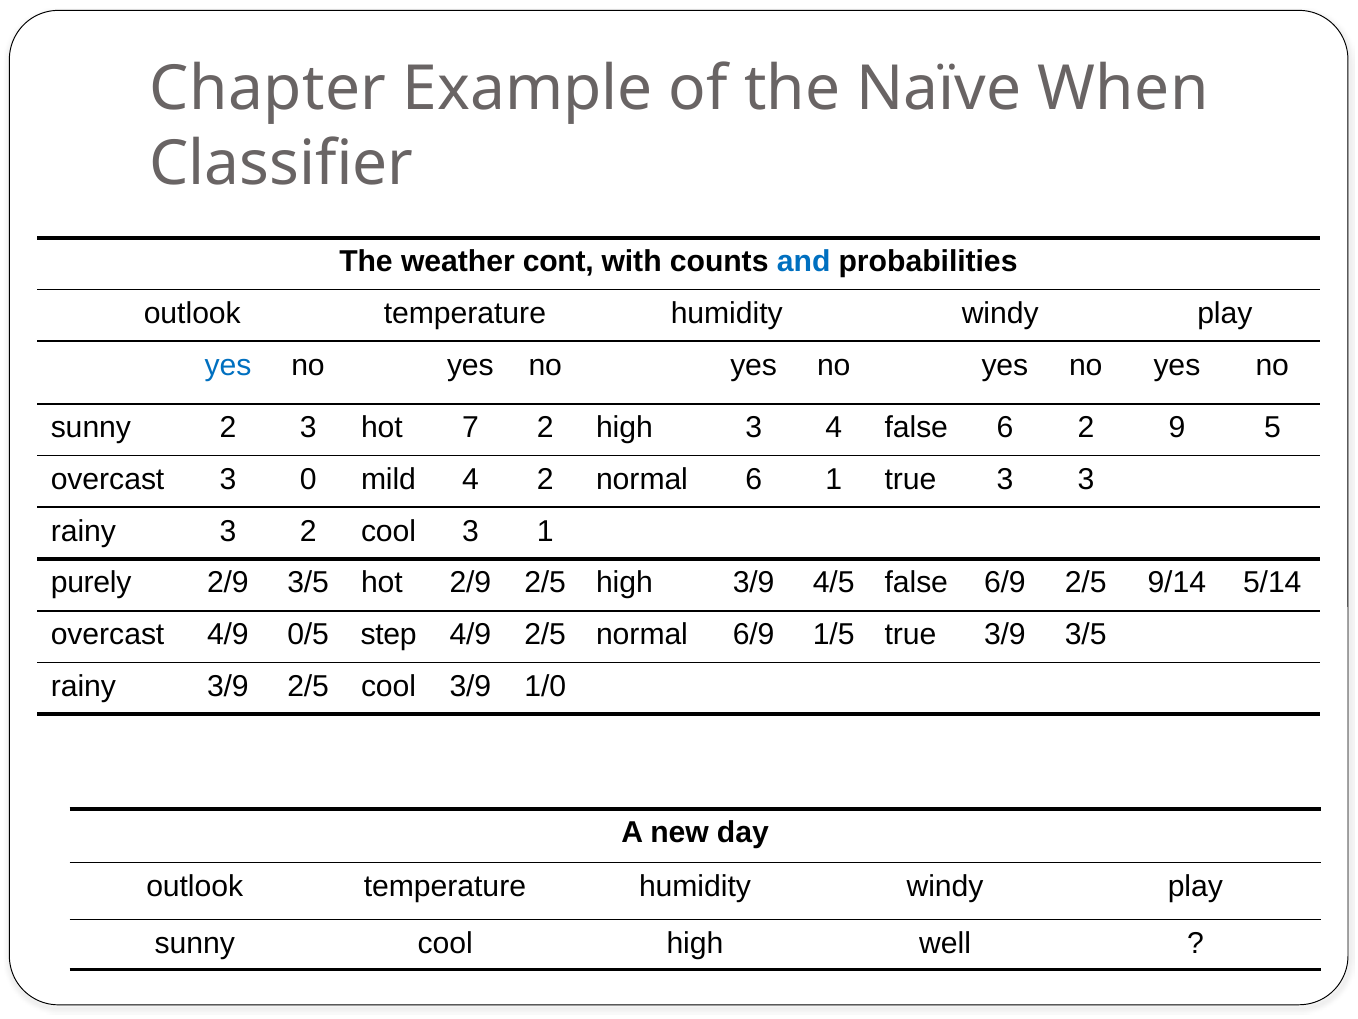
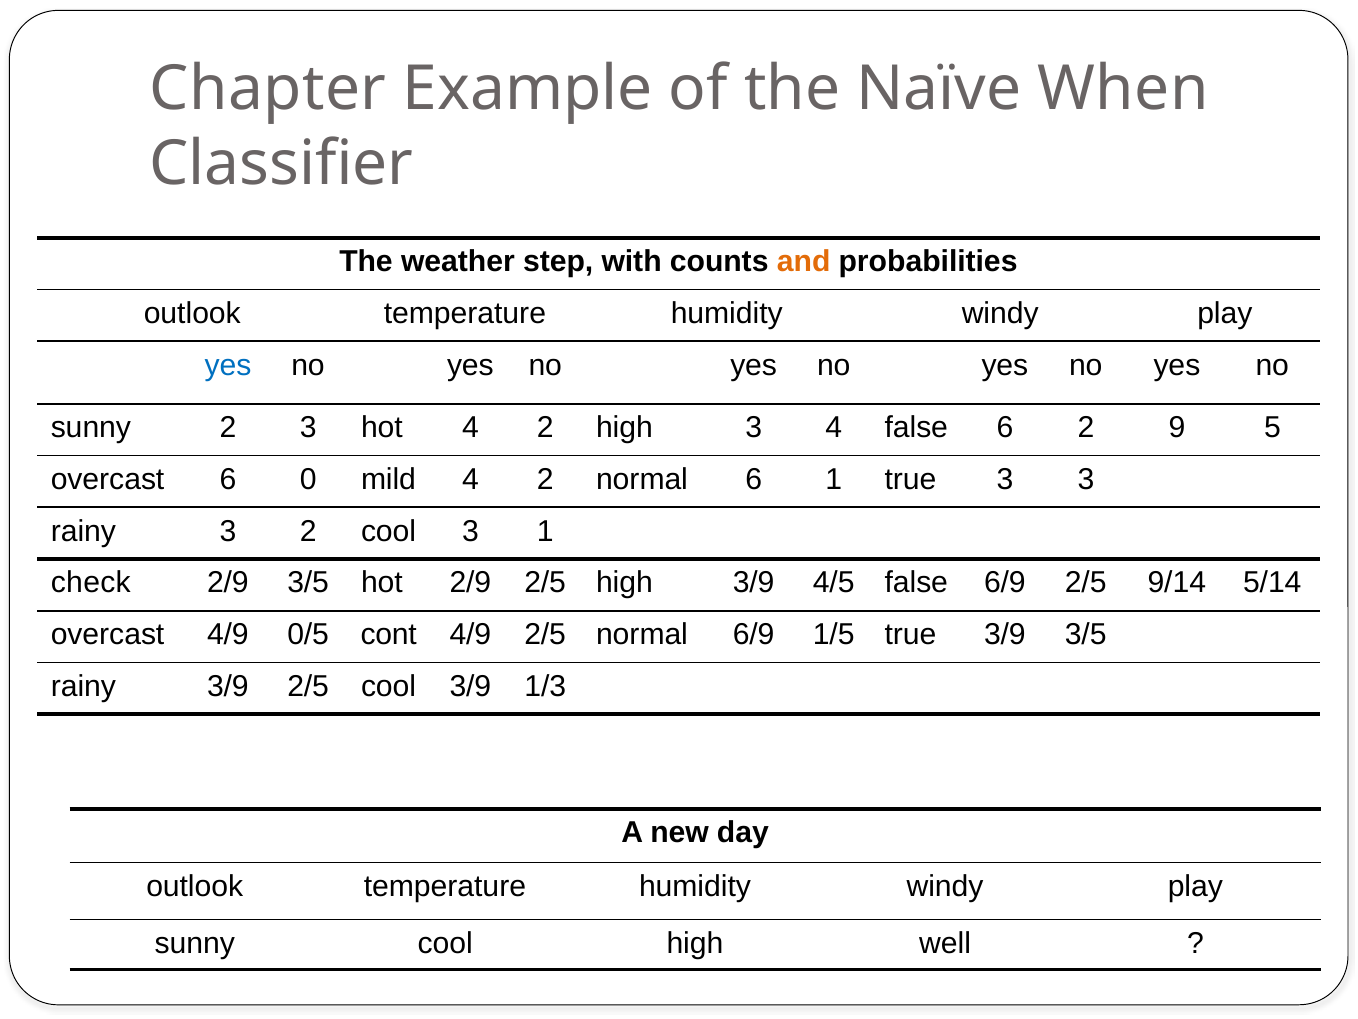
cont: cont -> step
and colour: blue -> orange
hot 7: 7 -> 4
overcast 3: 3 -> 6
purely: purely -> check
step: step -> cont
1/0: 1/0 -> 1/3
